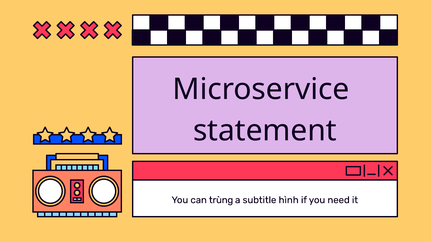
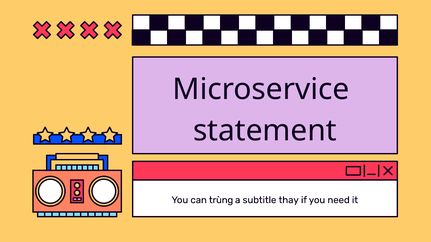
hình: hình -> thay
